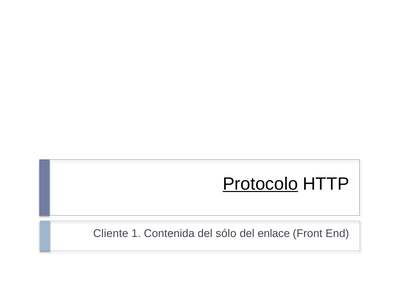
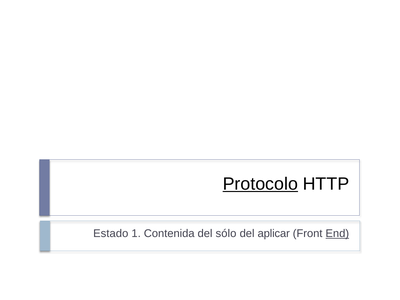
Cliente: Cliente -> Estado
enlace: enlace -> aplicar
End underline: none -> present
